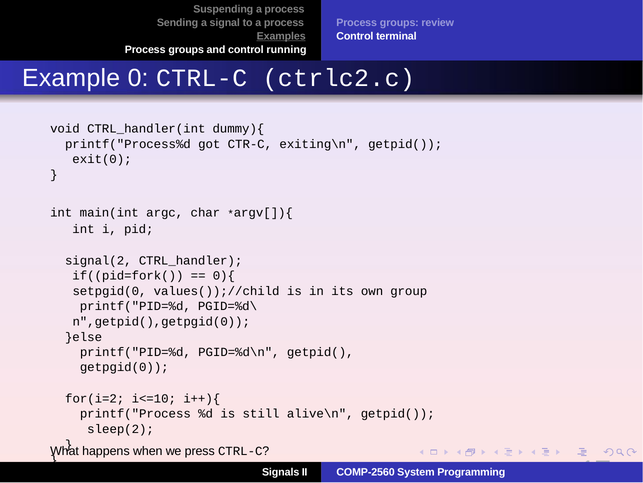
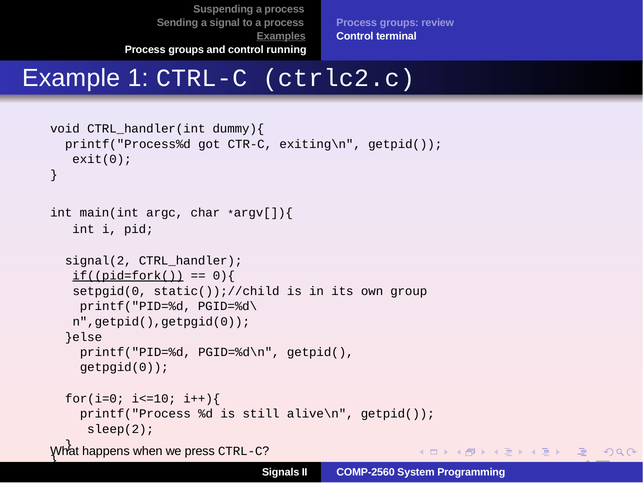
0: 0 -> 1
if((pid=fork( underline: none -> present
values());//child: values());//child -> static());//child
for(i=2: for(i=2 -> for(i=0
